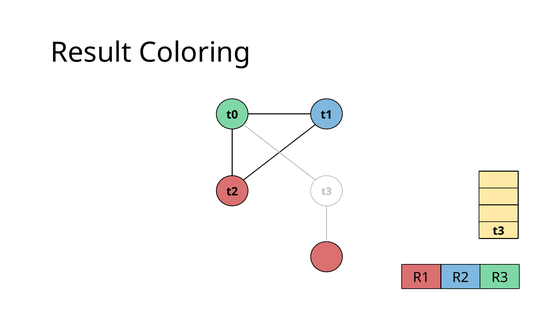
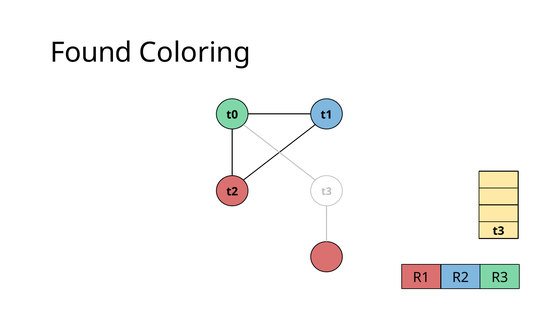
Result: Result -> Found
